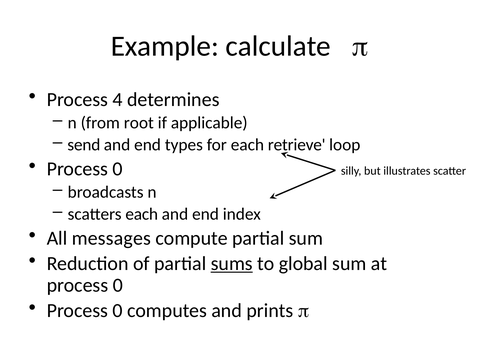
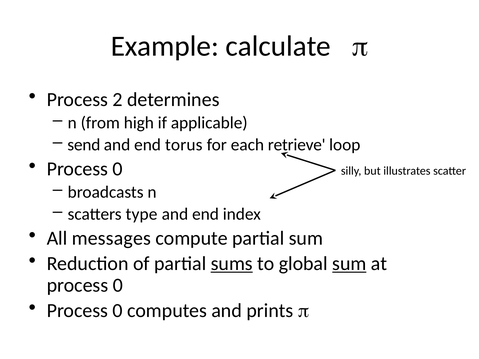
4: 4 -> 2
root: root -> high
types: types -> torus
scatters each: each -> type
sum at (349, 264) underline: none -> present
